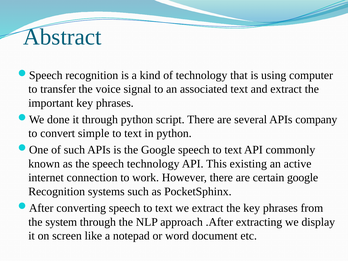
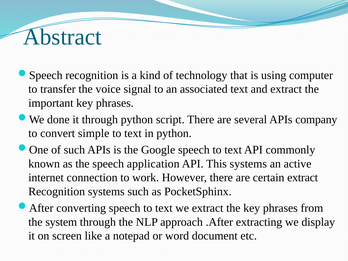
speech technology: technology -> application
This existing: existing -> systems
certain google: google -> extract
